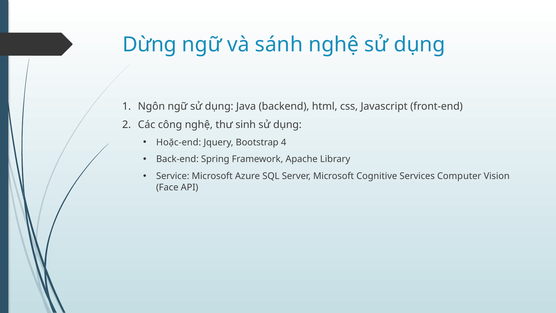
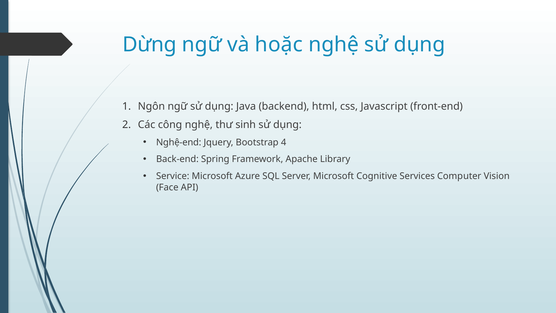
sánh: sánh -> hoặc
Hoặc-end: Hoặc-end -> Nghệ-end
